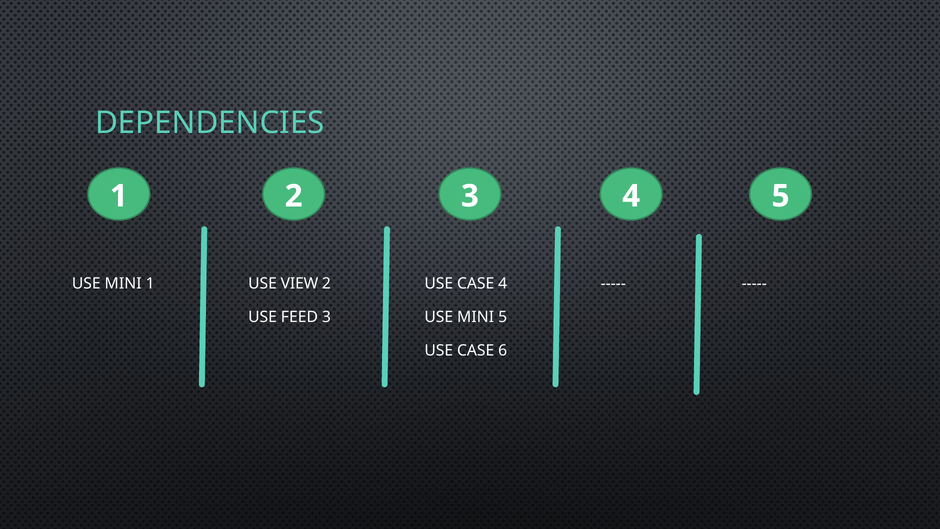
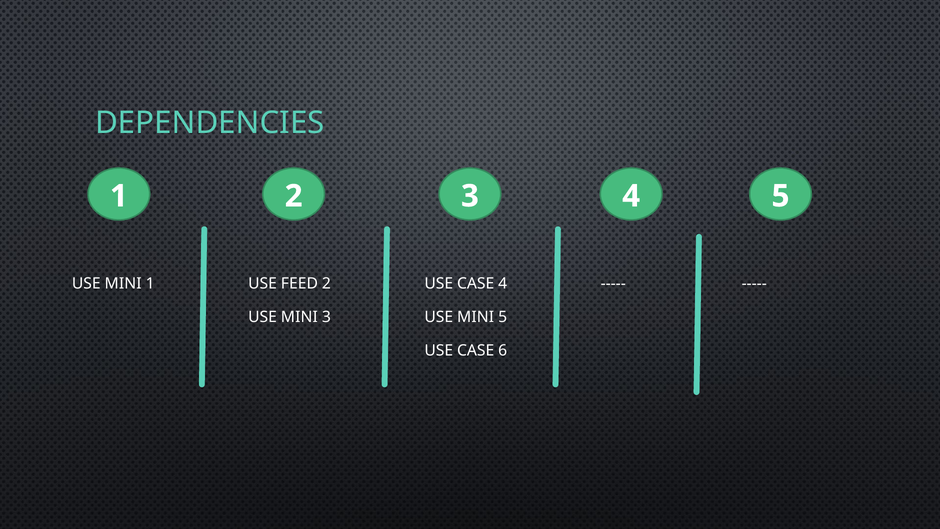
VIEW: VIEW -> FEED
FEED at (299, 317): FEED -> MINI
